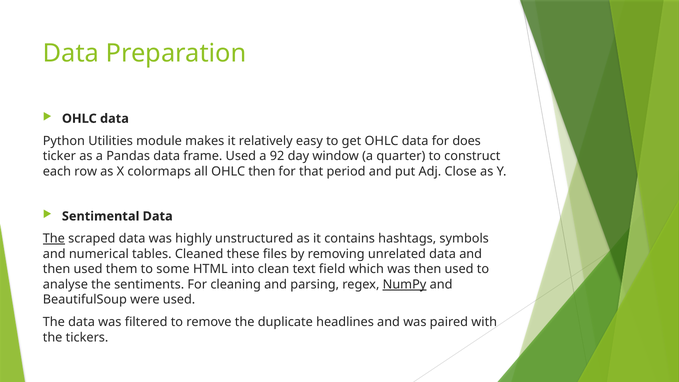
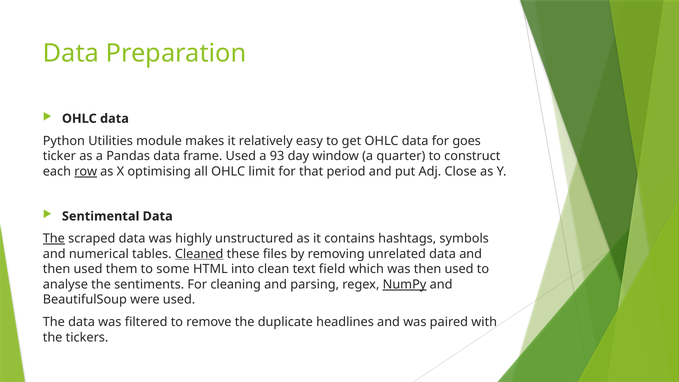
does: does -> goes
92: 92 -> 93
row underline: none -> present
colormaps: colormaps -> optimising
OHLC then: then -> limit
Cleaned underline: none -> present
